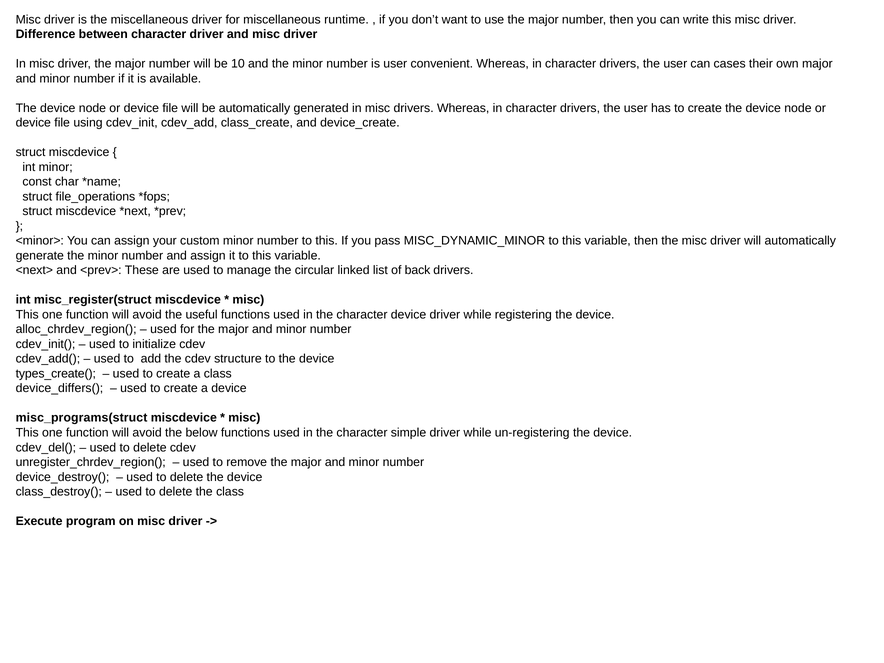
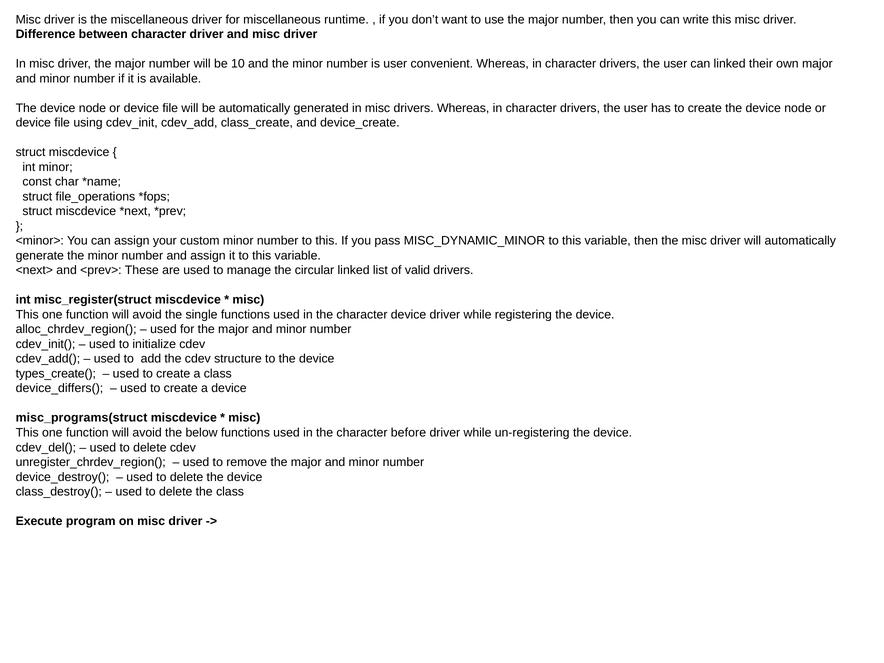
can cases: cases -> linked
back: back -> valid
useful: useful -> single
simple: simple -> before
